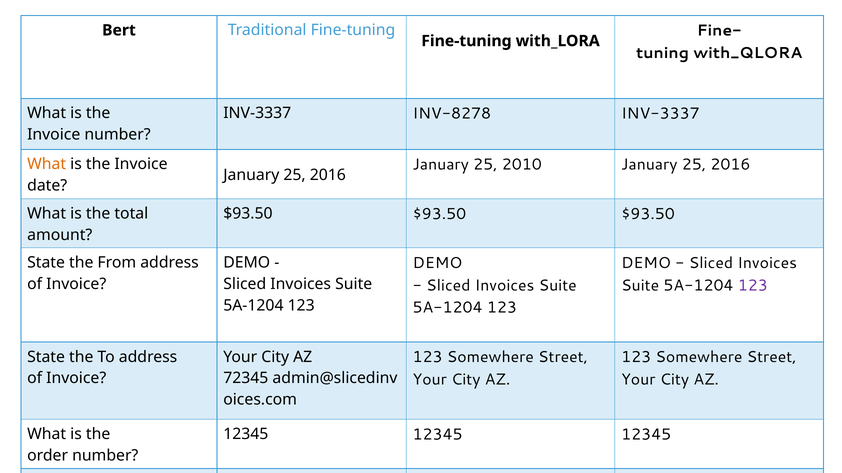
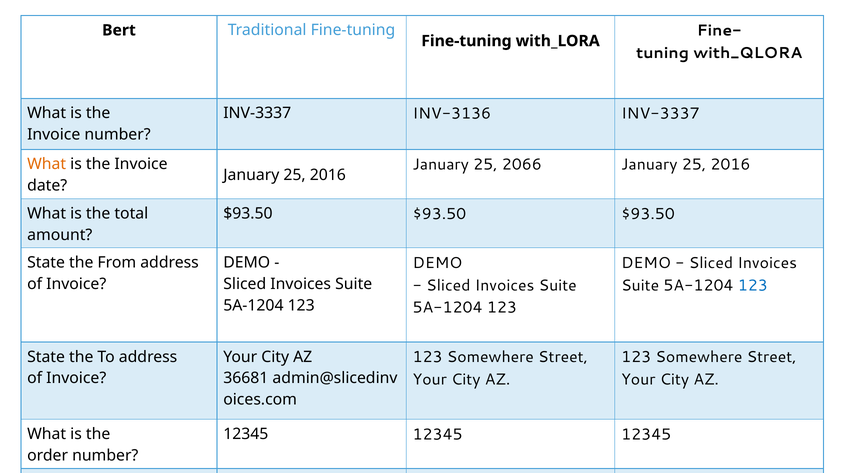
INV-8278: INV-8278 -> INV-3136
2010: 2010 -> 2066
123 at (753, 286) colour: purple -> blue
72345: 72345 -> 36681
